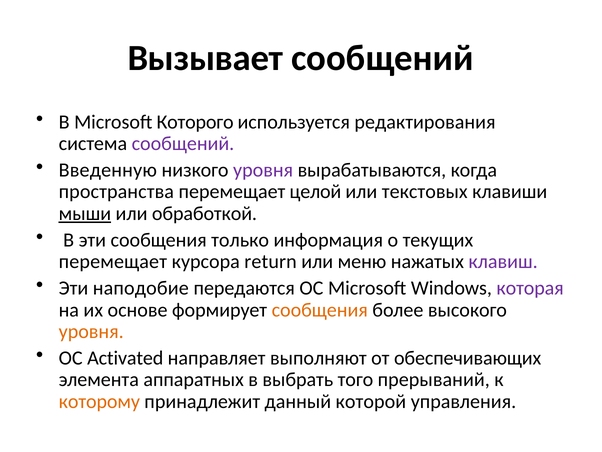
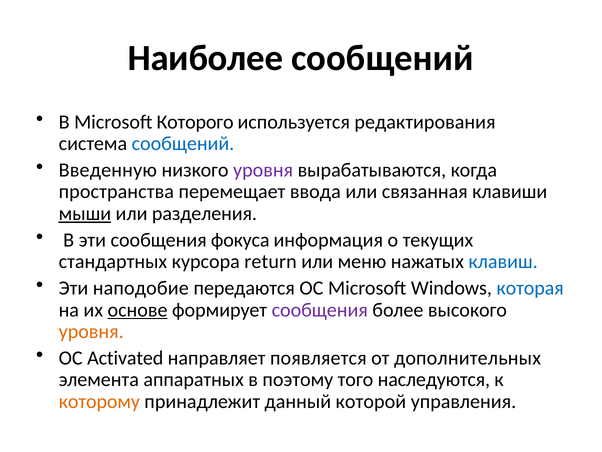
Вызывает: Вызывает -> Наиболее
сообщений at (183, 143) colour: purple -> blue
целой: целой -> ввода
текстовых: текстовых -> связанная
обработкой: обработкой -> разделения
только: только -> фокуса
перемещает at (113, 261): перемещает -> стандартных
клавиш colour: purple -> blue
которая colour: purple -> blue
основе underline: none -> present
сообщения at (320, 310) colour: orange -> purple
выполняют: выполняют -> появляется
обеспечивающих: обеспечивающих -> дополнительных
выбрать: выбрать -> поэтому
прерываний: прерываний -> наследуются
